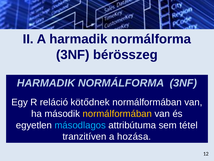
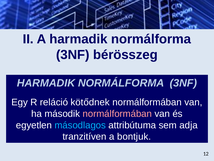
normálformában at (117, 113) colour: yellow -> pink
tétel: tétel -> adja
hozása: hozása -> bontjuk
